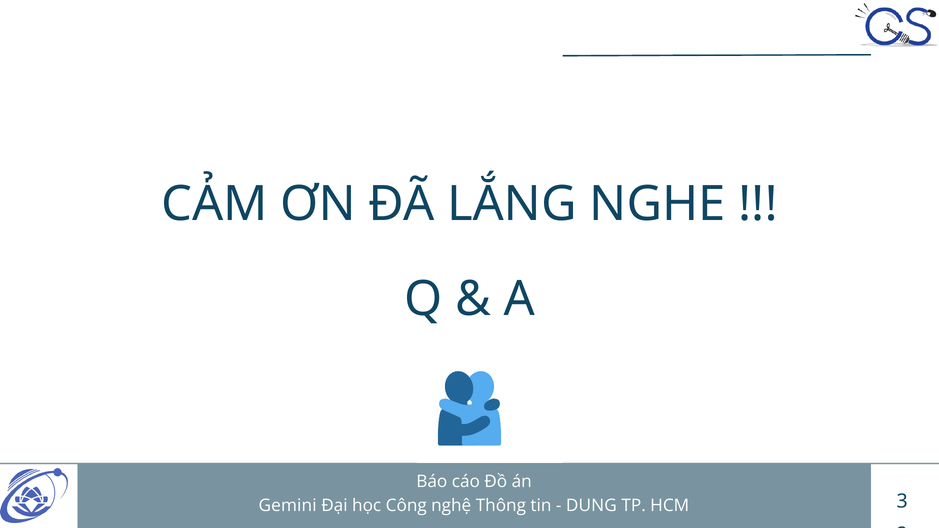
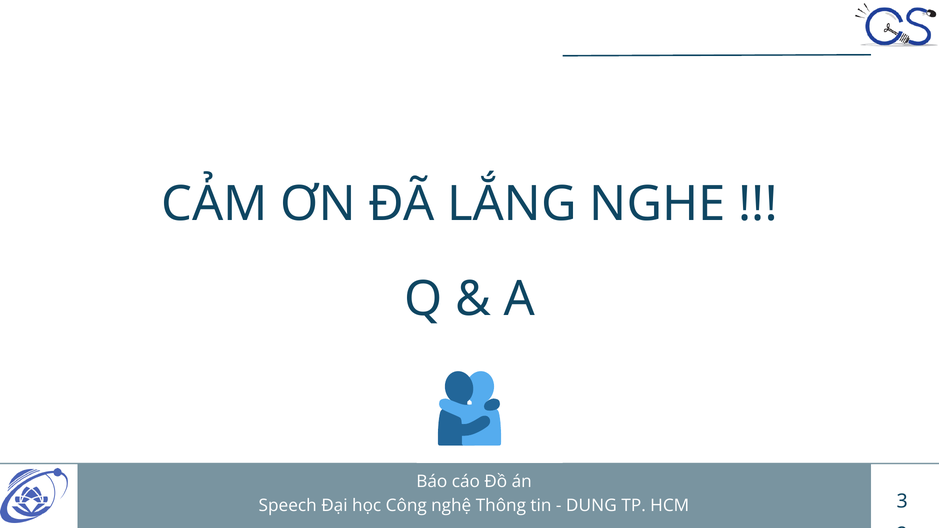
Gemini: Gemini -> Speech
